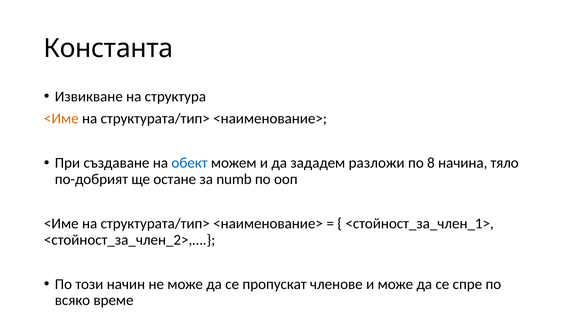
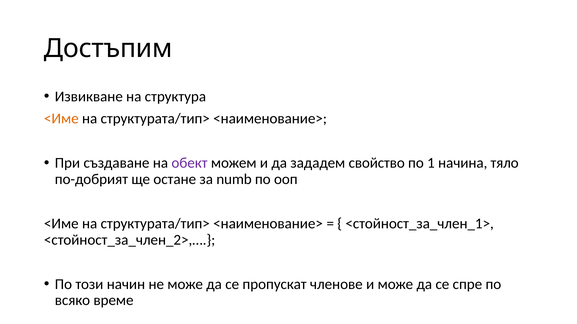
Константа: Константа -> Достъпим
обект colour: blue -> purple
разложи: разложи -> свойство
8: 8 -> 1
